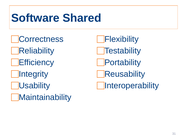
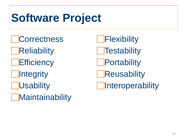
Shared: Shared -> Project
